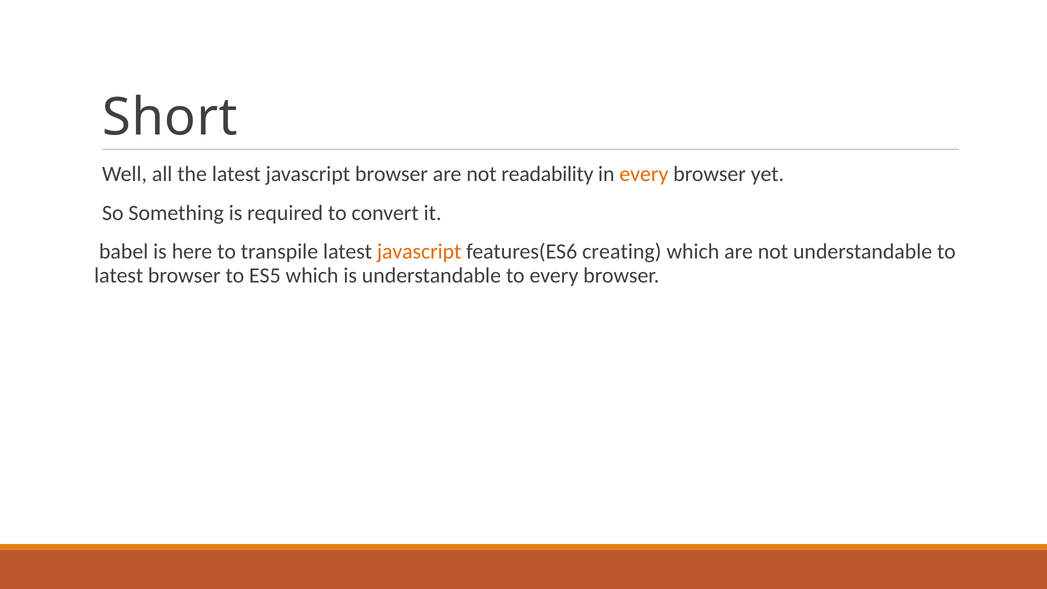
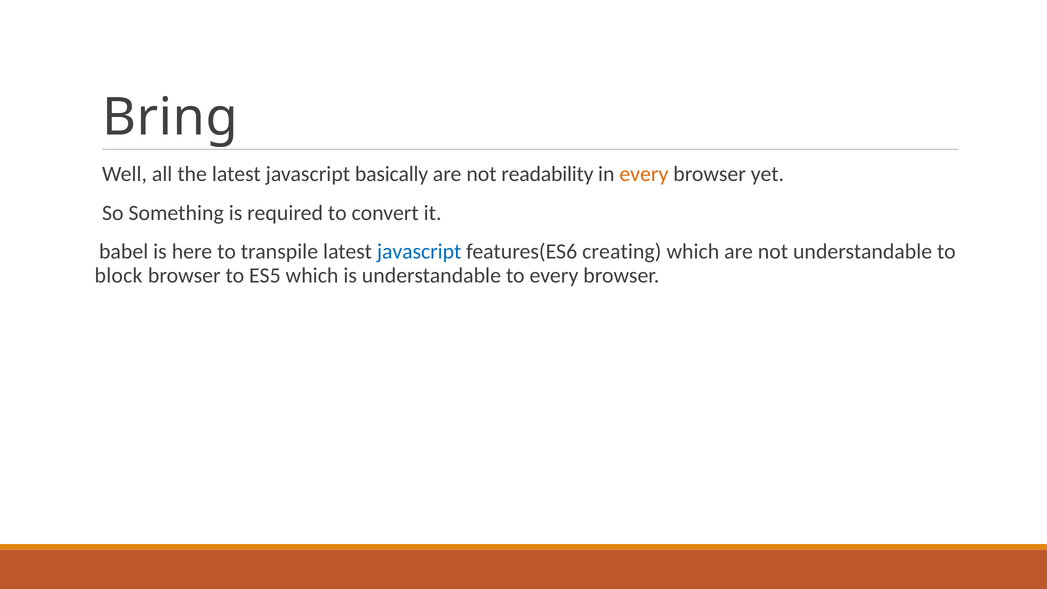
Short: Short -> Bring
javascript browser: browser -> basically
javascript at (419, 252) colour: orange -> blue
latest at (119, 275): latest -> block
